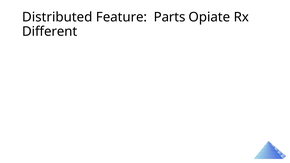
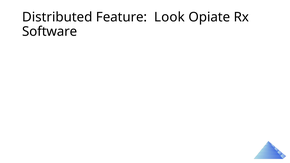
Parts: Parts -> Look
Different: Different -> Software
